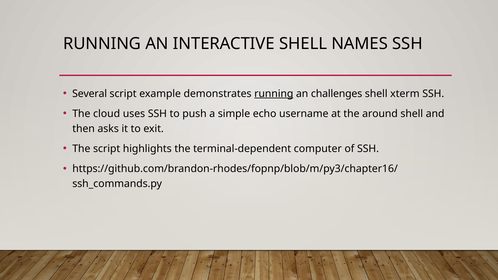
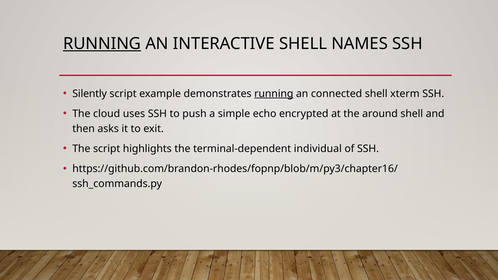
RUNNING at (102, 44) underline: none -> present
Several: Several -> Silently
challenges: challenges -> connected
username: username -> encrypted
computer: computer -> individual
